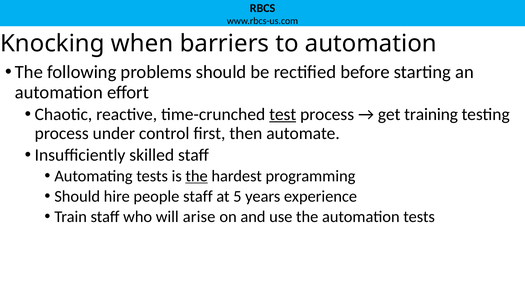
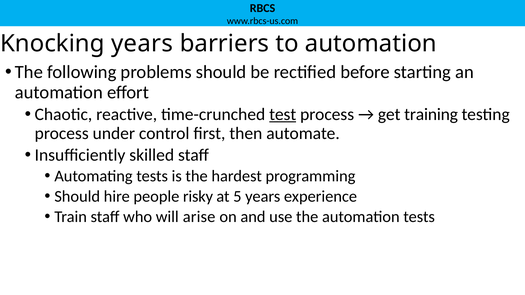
Knocking when: when -> years
the at (197, 176) underline: present -> none
people staff: staff -> risky
